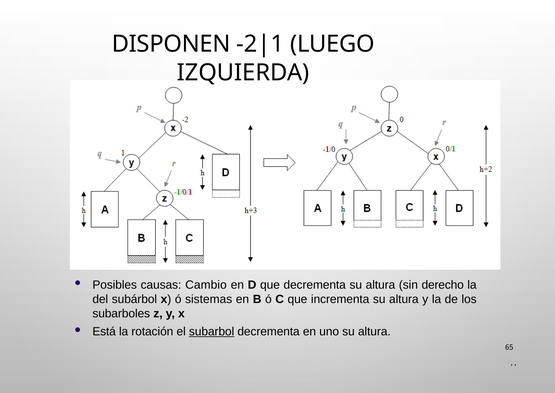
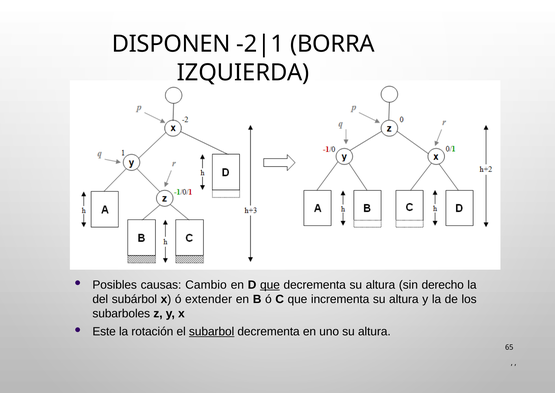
LUEGO: LUEGO -> BORRA
que at (270, 285) underline: none -> present
sistemas: sistemas -> extender
Está: Está -> Este
